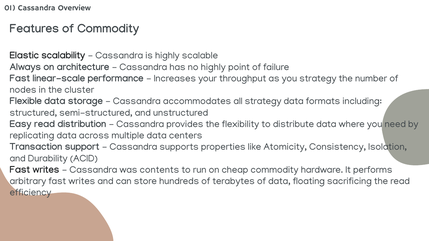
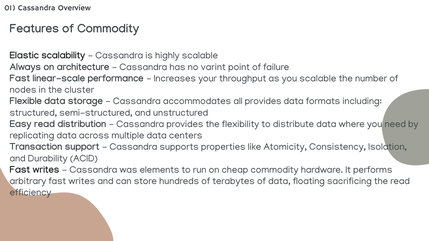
no highly: highly -> varint
you strategy: strategy -> scalable
all strategy: strategy -> provides
contents: contents -> elements
